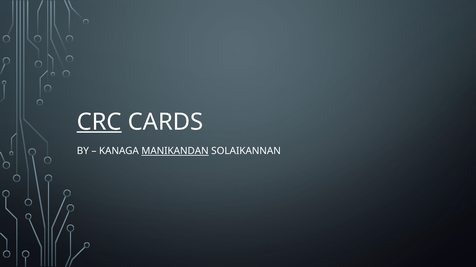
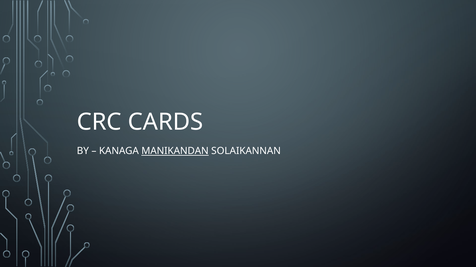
CRC underline: present -> none
